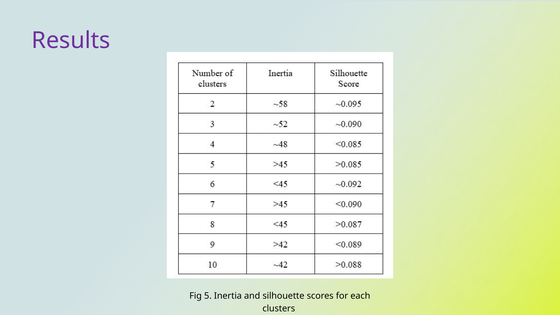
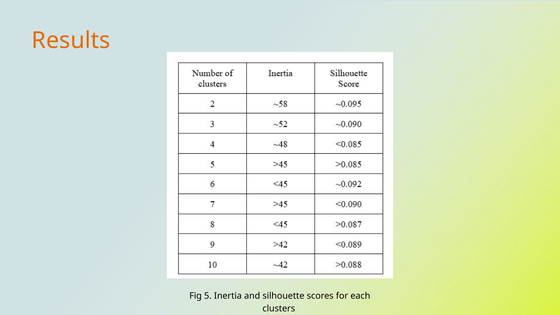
Results colour: purple -> orange
